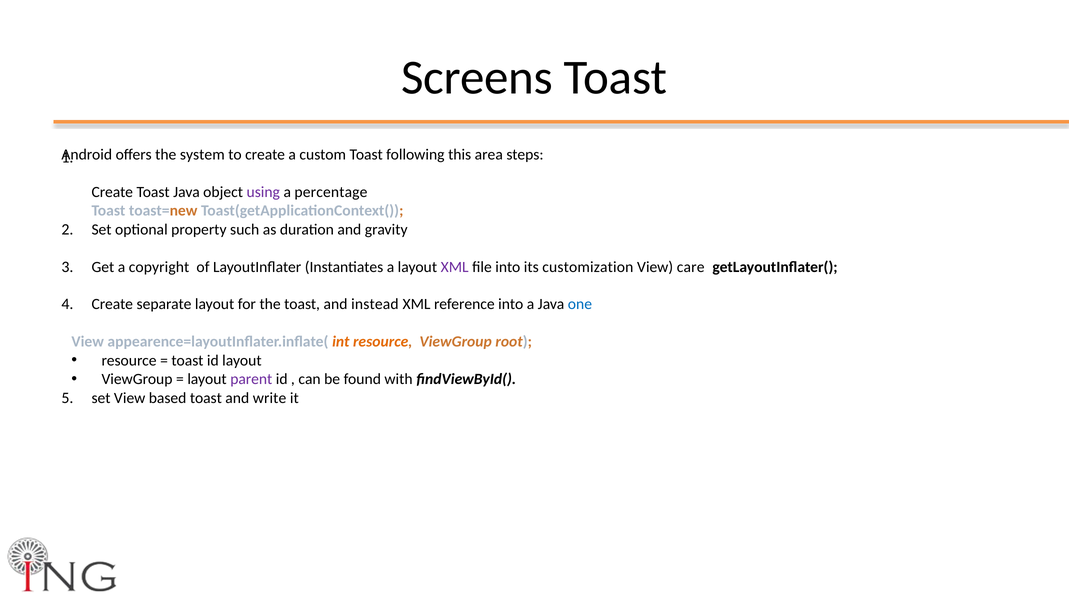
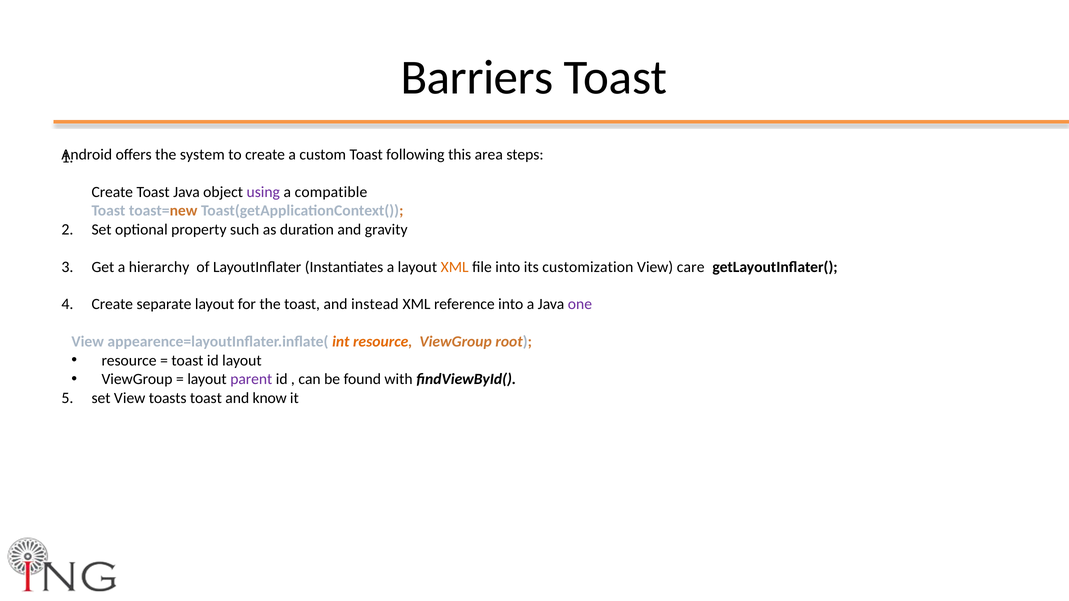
Screens: Screens -> Barriers
percentage: percentage -> compatible
copyright: copyright -> hierarchy
XML at (455, 267) colour: purple -> orange
one colour: blue -> purple
based: based -> toasts
write: write -> know
